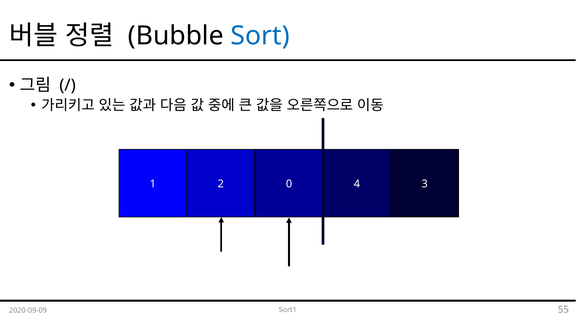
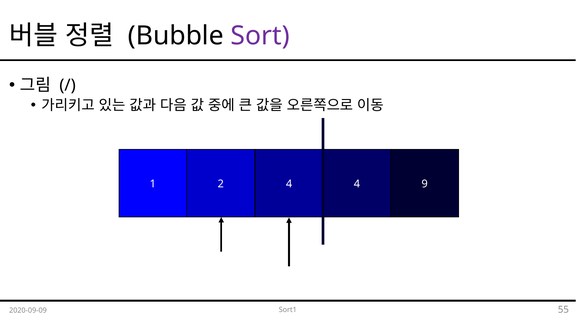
Sort colour: blue -> purple
1 0: 0 -> 4
3: 3 -> 9
